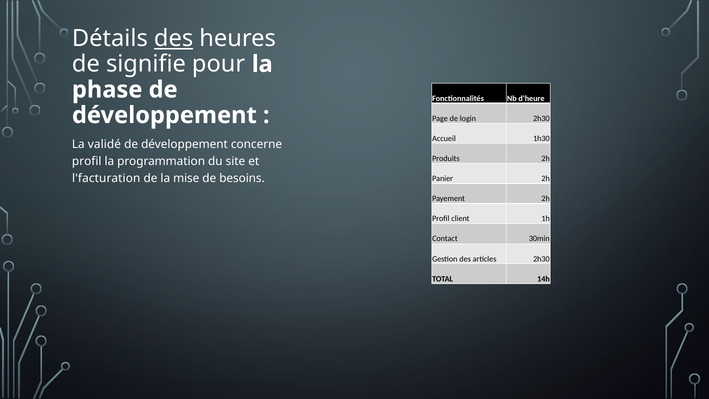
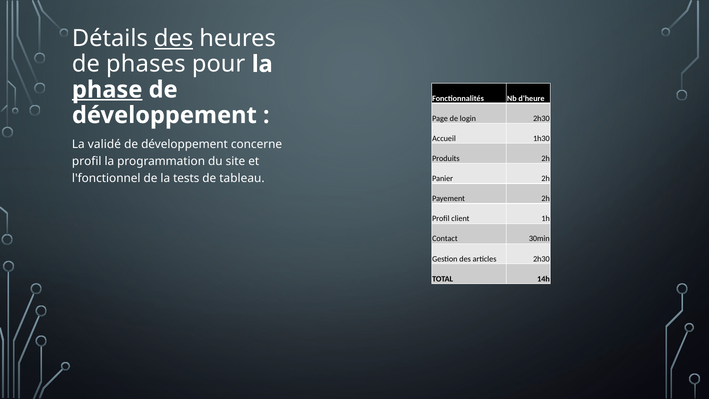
signifie: signifie -> phases
phase underline: none -> present
l'facturation: l'facturation -> l'fonctionnel
mise: mise -> tests
besoins: besoins -> tableau
